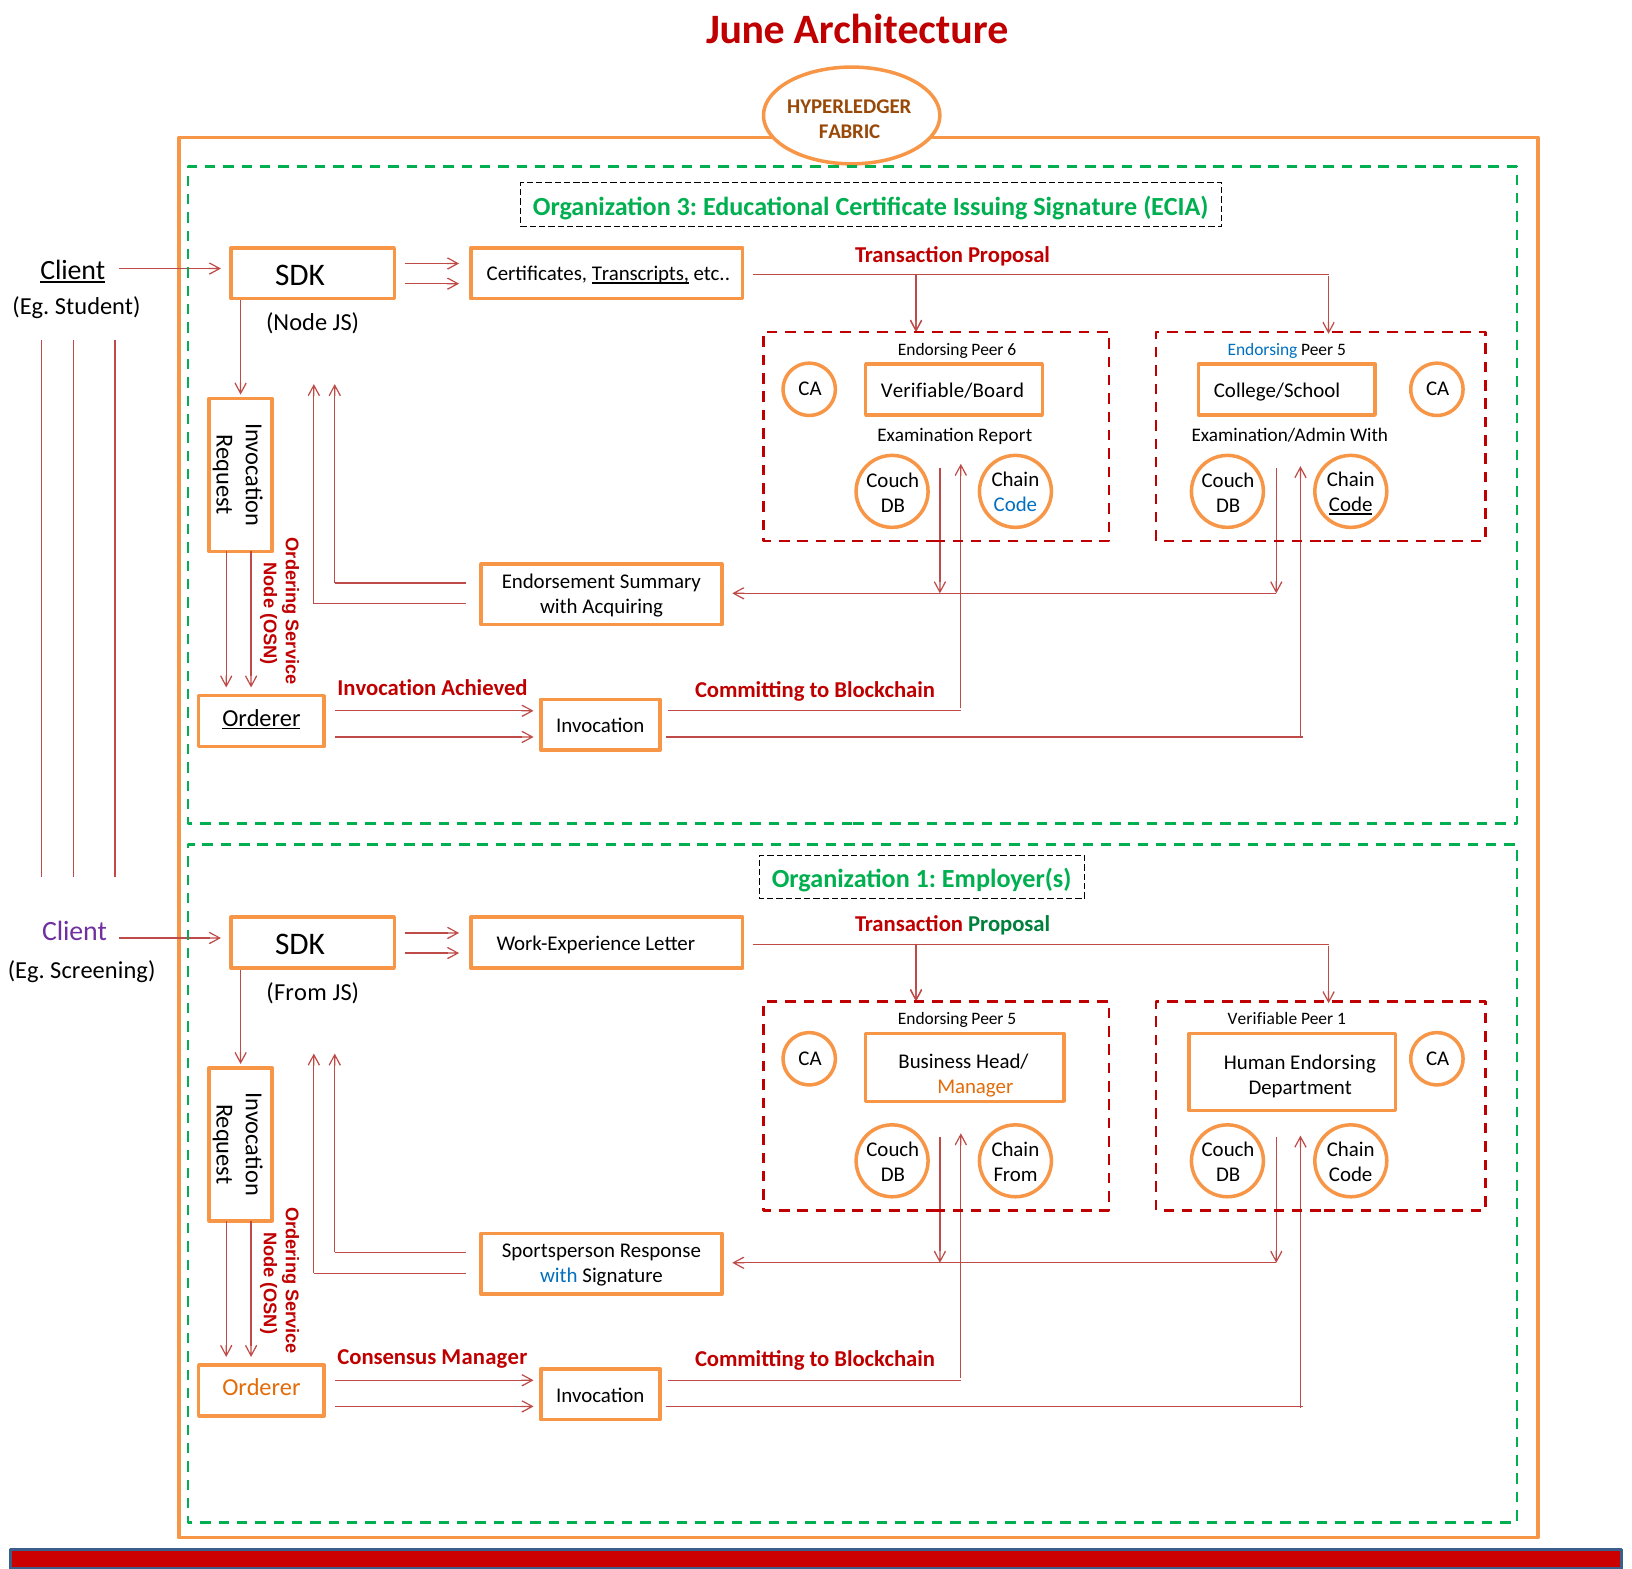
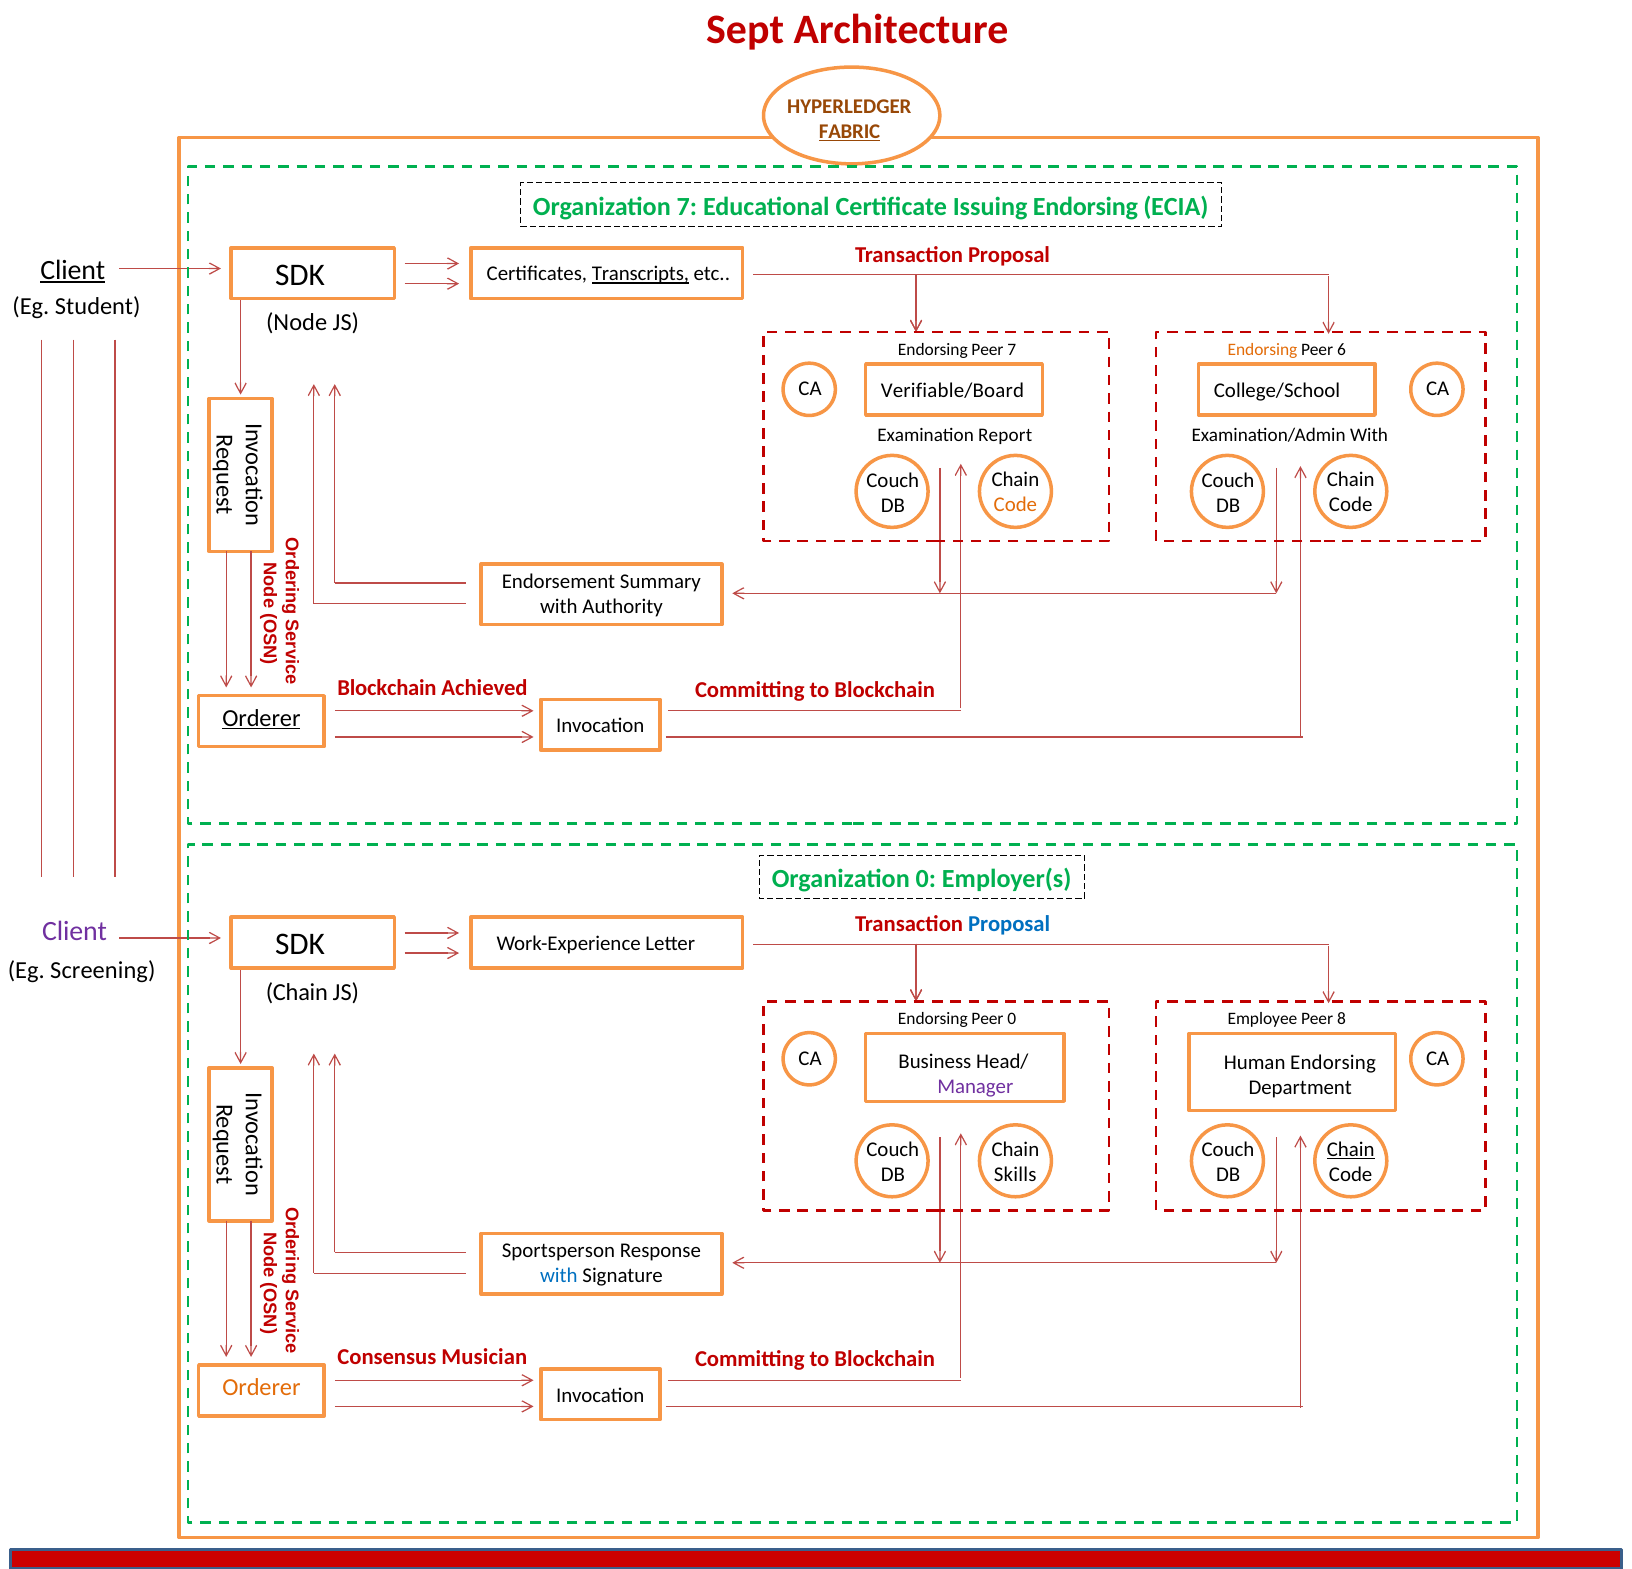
June: June -> Sept
FABRIC underline: none -> present
Organization 3: 3 -> 7
Issuing Signature: Signature -> Endorsing
Peer 6: 6 -> 7
Endorsing at (1263, 350) colour: blue -> orange
5 at (1341, 350): 5 -> 6
Code at (1015, 505) colour: blue -> orange
Code at (1351, 505) underline: present -> none
Acquiring: Acquiring -> Authority
Invocation at (387, 688): Invocation -> Blockchain
Organization 1: 1 -> 0
Proposal at (1009, 924) colour: green -> blue
From at (297, 992): From -> Chain
5 at (1012, 1019): 5 -> 0
Verifiable: Verifiable -> Employee
Peer 1: 1 -> 8
Manager at (975, 1087) colour: orange -> purple
Chain at (1351, 1149) underline: none -> present
From at (1015, 1175): From -> Skills
Consensus Manager: Manager -> Musician
